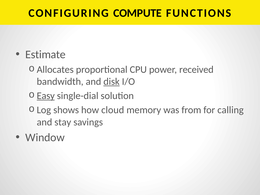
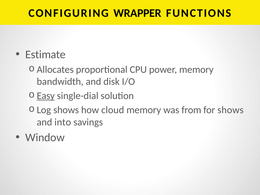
COMPUTE: COMPUTE -> WRAPPER
power received: received -> memory
disk underline: present -> none
for calling: calling -> shows
stay: stay -> into
